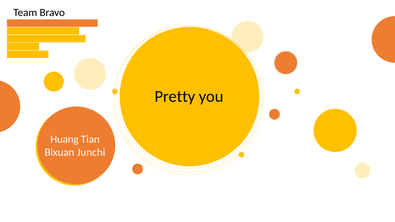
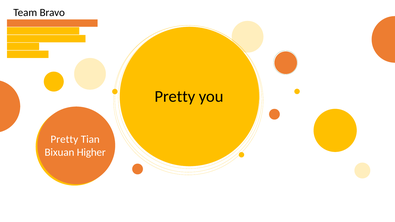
Huang at (64, 139): Huang -> Pretty
Junchi: Junchi -> Higher
